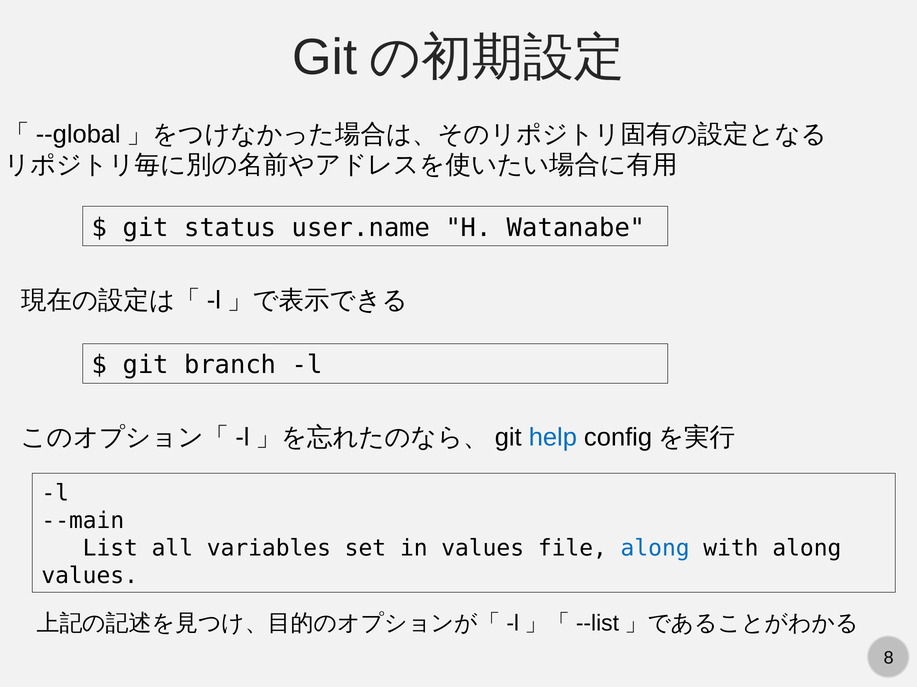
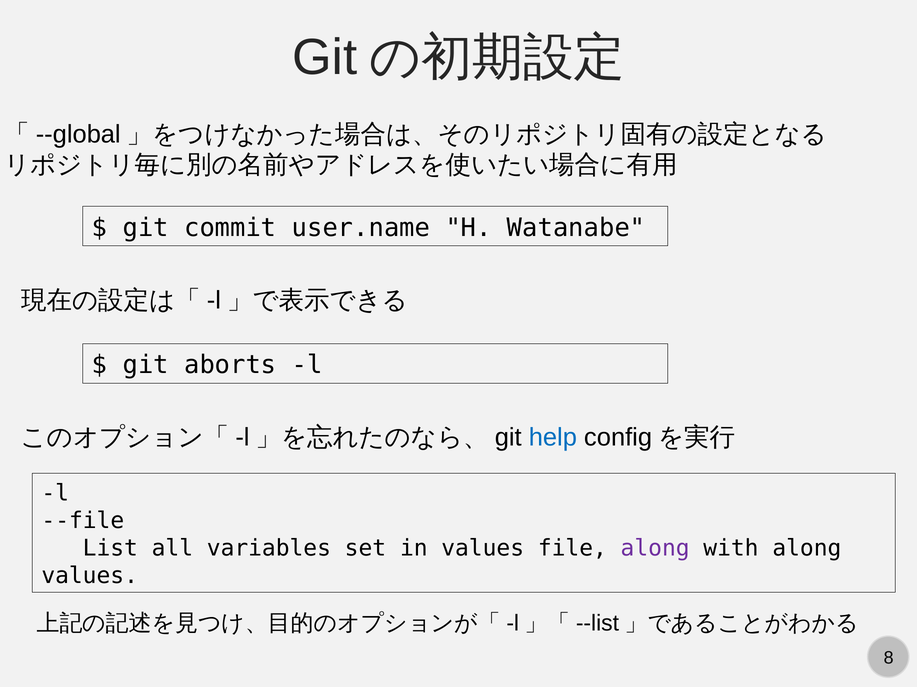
status: status -> commit
branch: branch -> aborts
--main: --main -> --file
along at (655, 549) colour: blue -> purple
